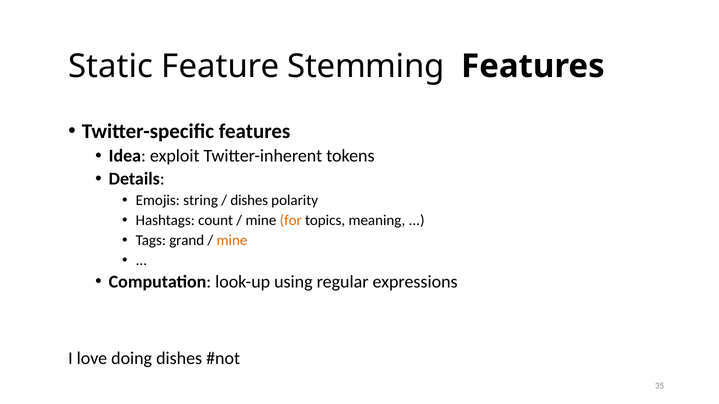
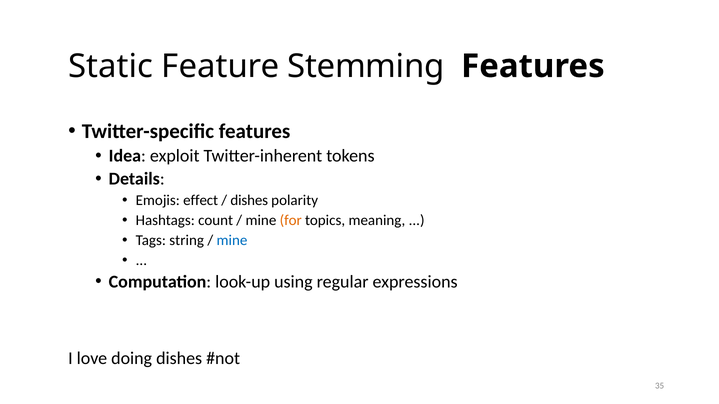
string: string -> effect
grand: grand -> string
mine at (232, 241) colour: orange -> blue
